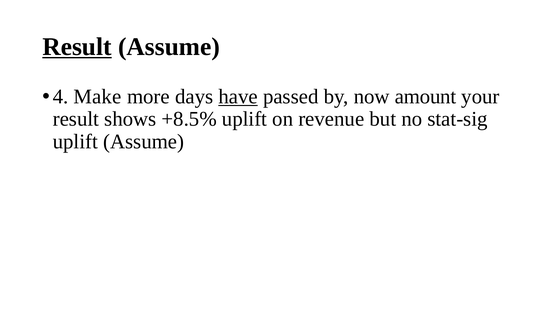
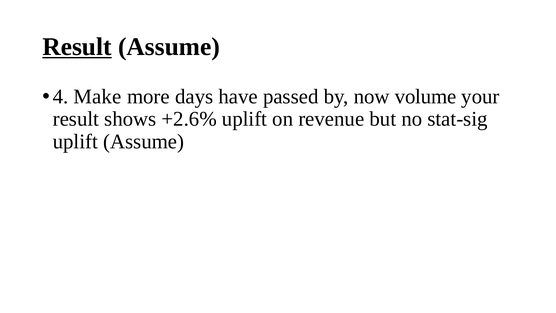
have underline: present -> none
amount: amount -> volume
+8.5%: +8.5% -> +2.6%
